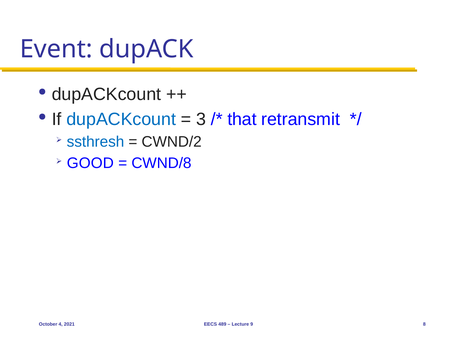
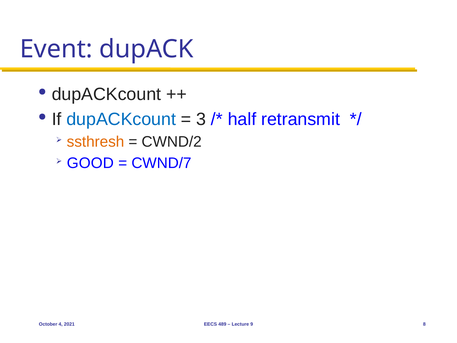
that: that -> half
ssthresh colour: blue -> orange
CWND/8: CWND/8 -> CWND/7
